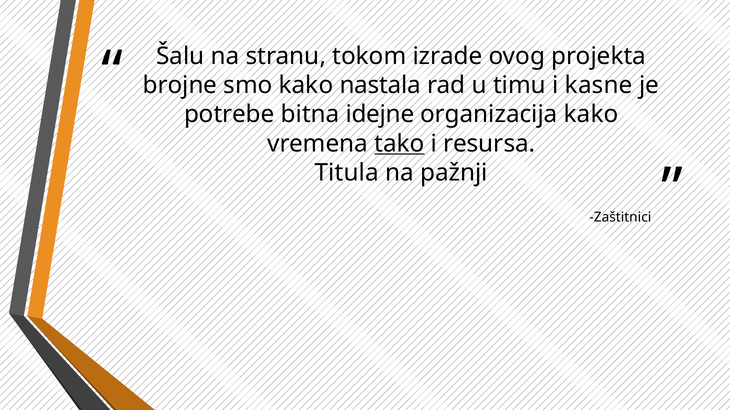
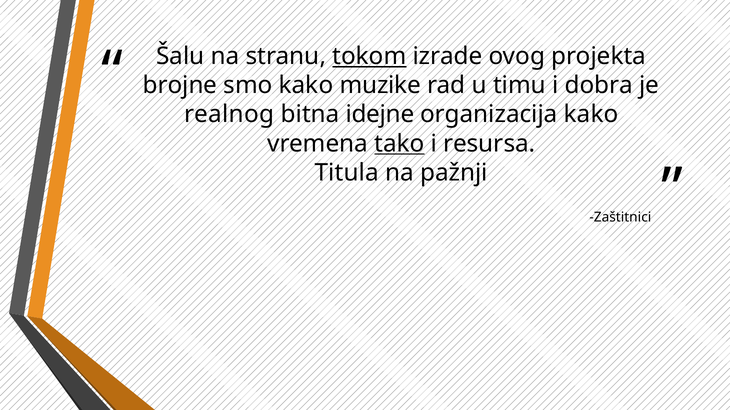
tokom underline: none -> present
nastala: nastala -> muzike
kasne: kasne -> dobra
potrebe: potrebe -> realnog
